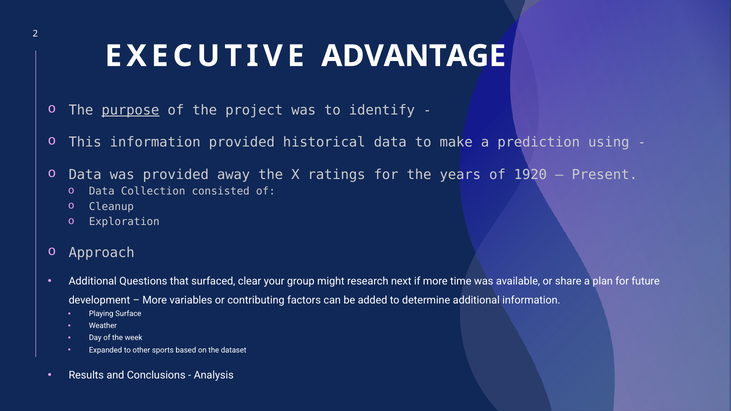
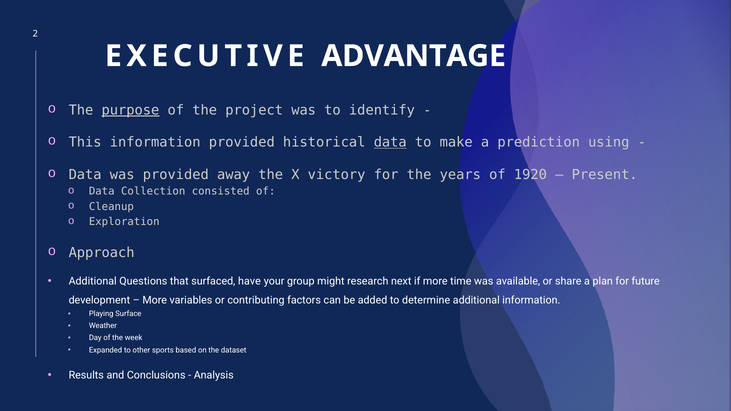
data at (390, 142) underline: none -> present
ratings: ratings -> victory
clear: clear -> have
